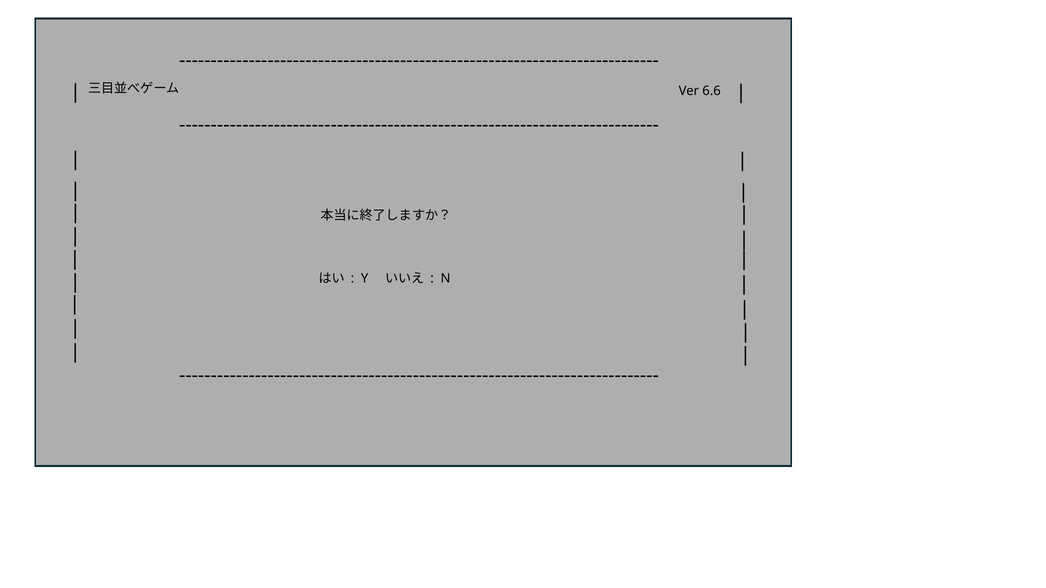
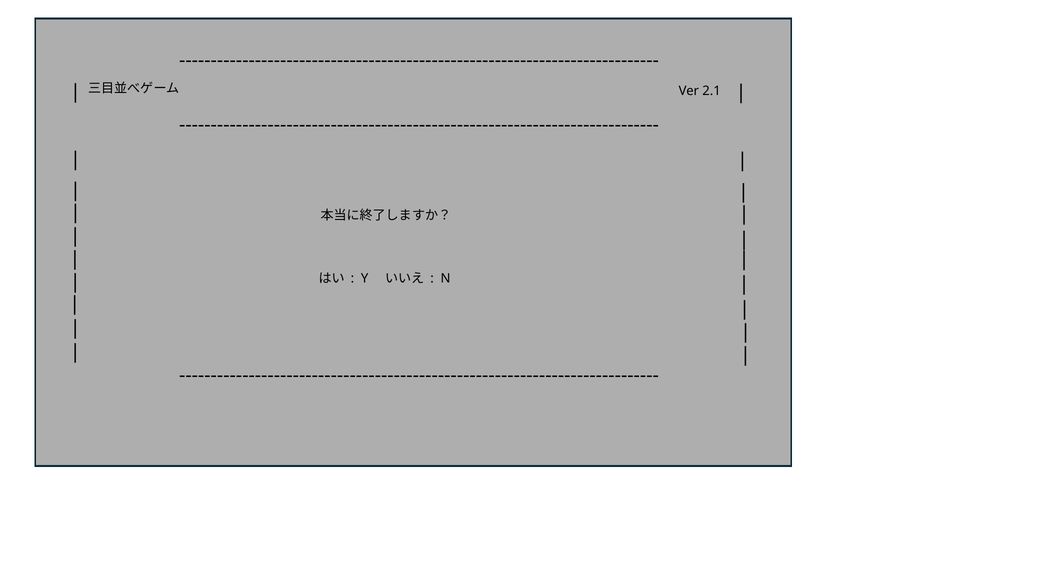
6.6: 6.6 -> 2.1
